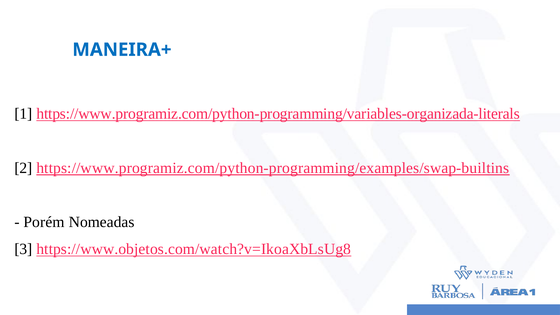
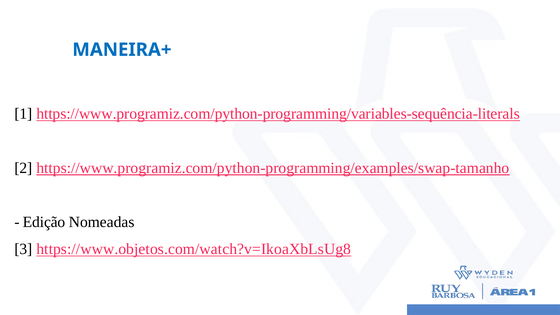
https://www.programiz.com/python-programming/variables-organizada-literals: https://www.programiz.com/python-programming/variables-organizada-literals -> https://www.programiz.com/python-programming/variables-sequência-literals
https://www.programiz.com/python-programming/examples/swap-builtins: https://www.programiz.com/python-programming/examples/swap-builtins -> https://www.programiz.com/python-programming/examples/swap-tamanho
Porém: Porém -> Edição
